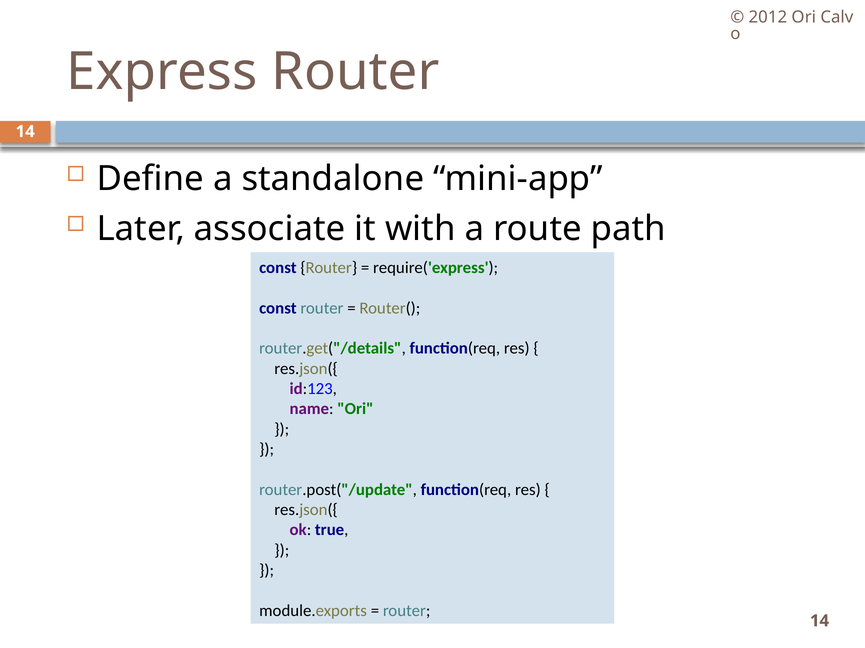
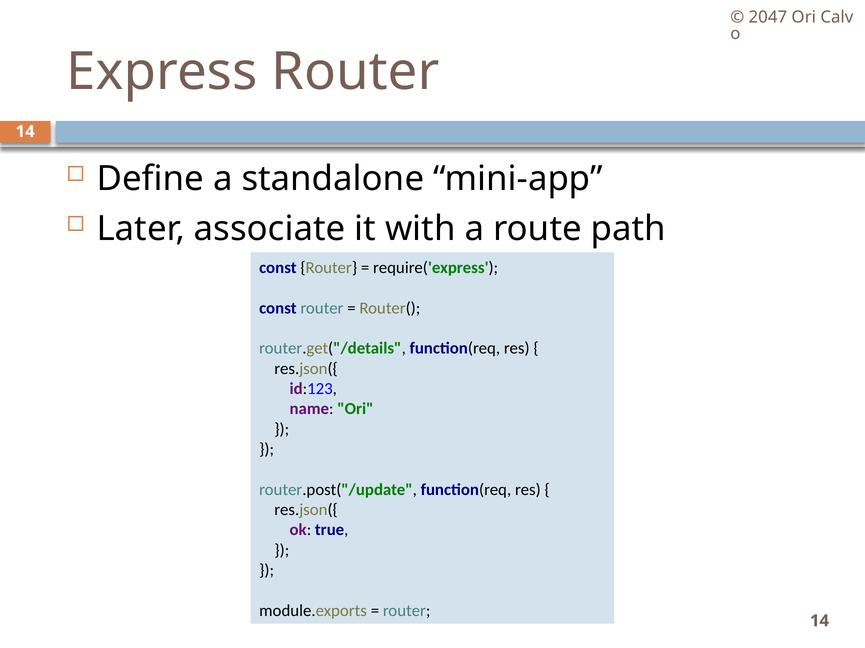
2012: 2012 -> 2047
